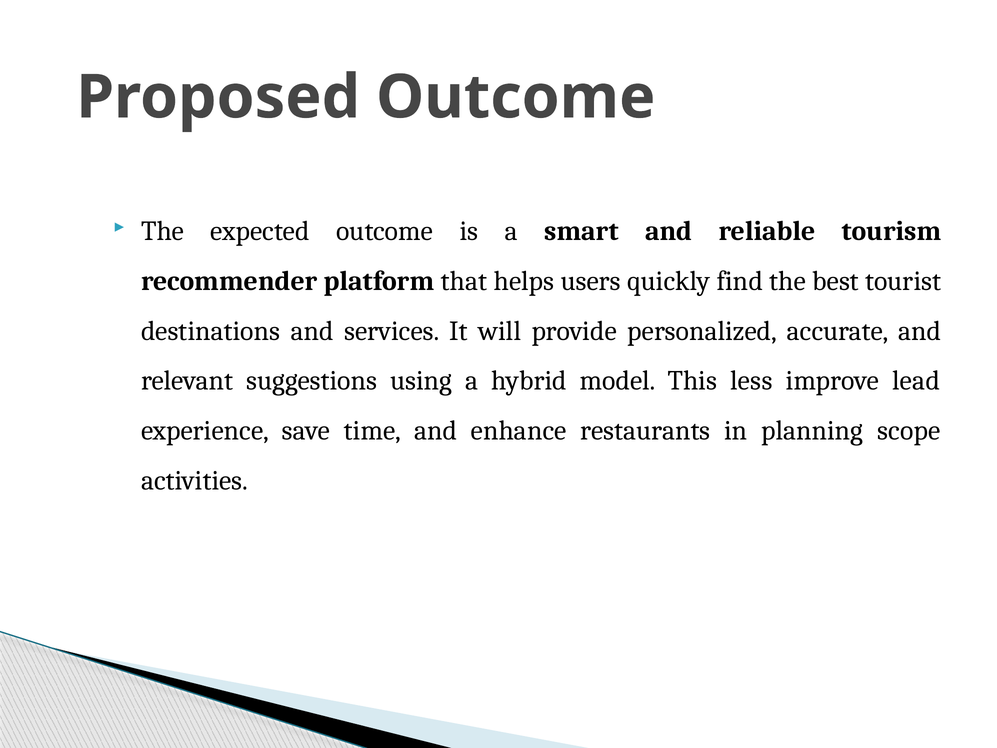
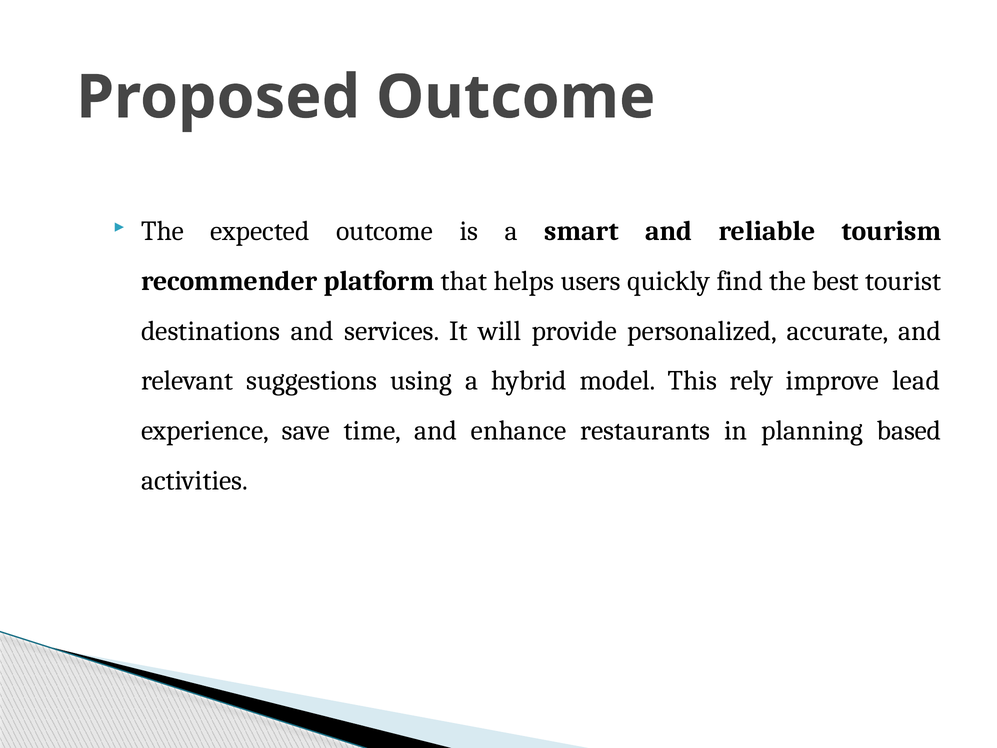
less: less -> rely
scope: scope -> based
